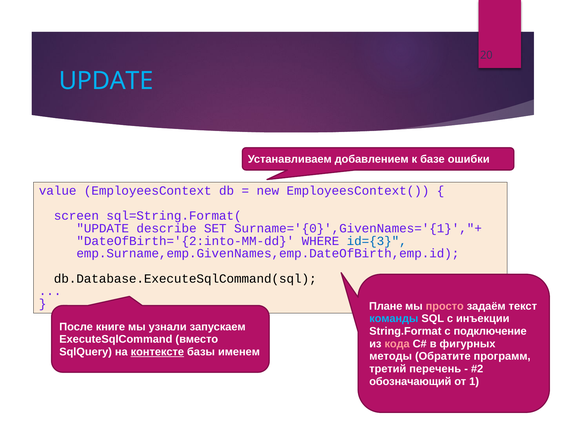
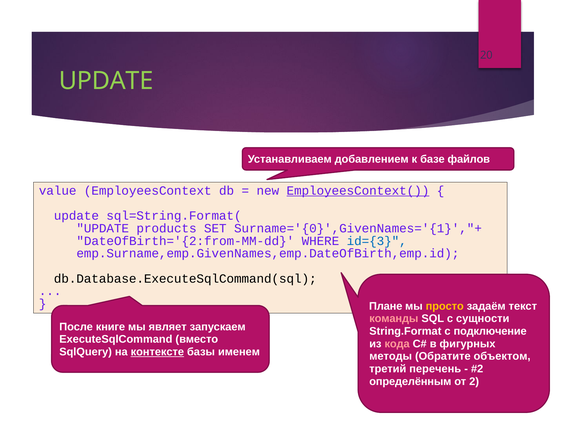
UPDATE at (106, 81) colour: light blue -> light green
ошибки: ошибки -> файлов
EmployeesContext( underline: none -> present
screen at (76, 216): screen -> update
describe: describe -> products
DateOfBirth='{2:into-MM-dd: DateOfBirth='{2:into-MM-dd -> DateOfBirth='{2:from-MM-dd
просто colour: pink -> yellow
команды colour: light blue -> pink
инъекции: инъекции -> сущности
узнали: узнали -> являет
программ: программ -> объектом
обозначающий: обозначающий -> определённым
1: 1 -> 2
